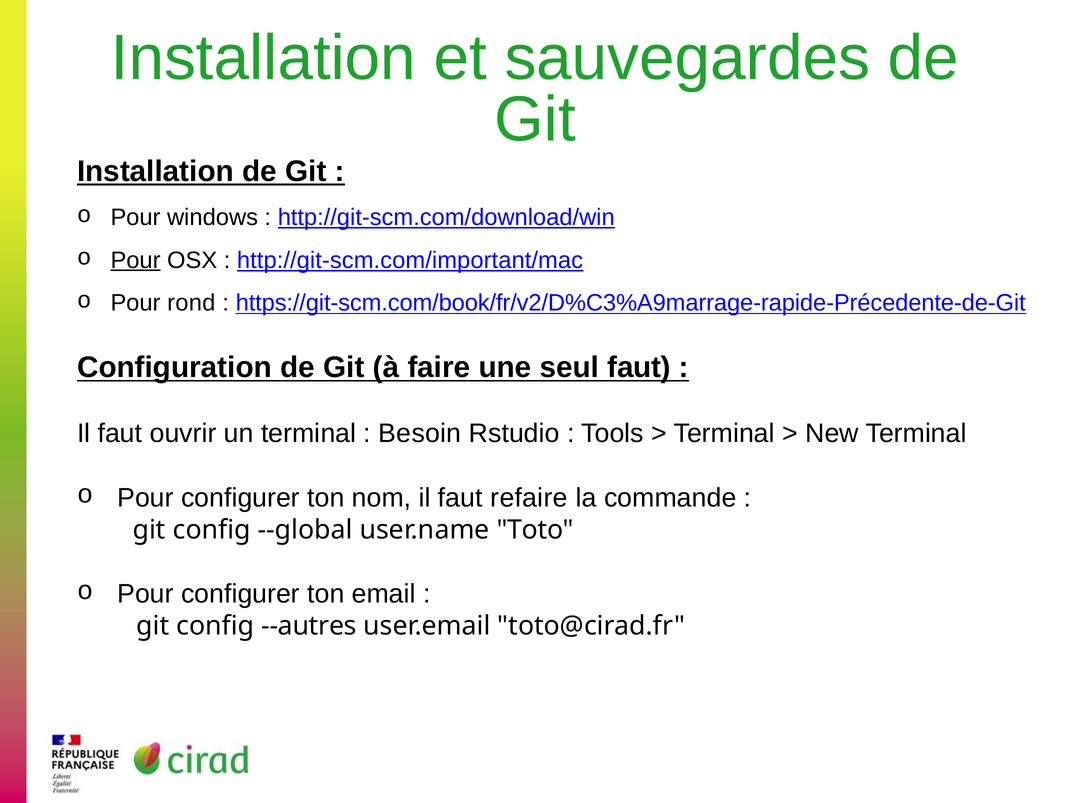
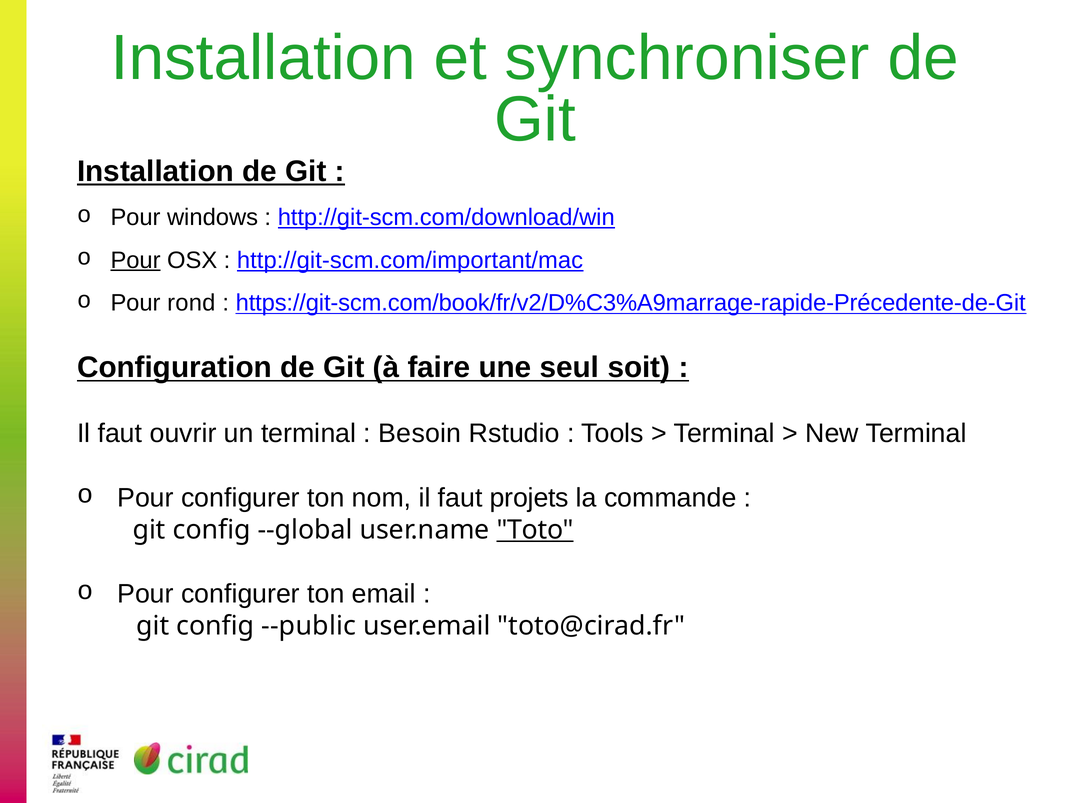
sauvegardes: sauvegardes -> synchroniser
seul faut: faut -> soit
refaire: refaire -> projets
Toto underline: none -> present
--autres: --autres -> --public
